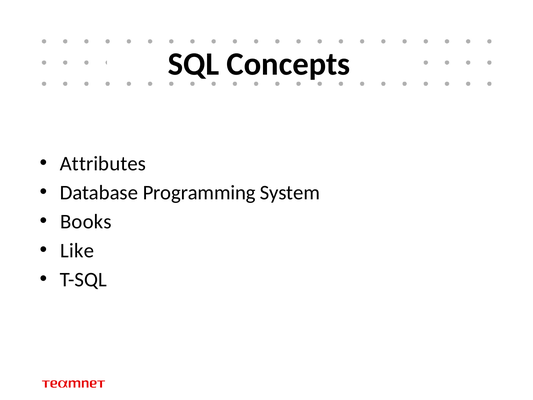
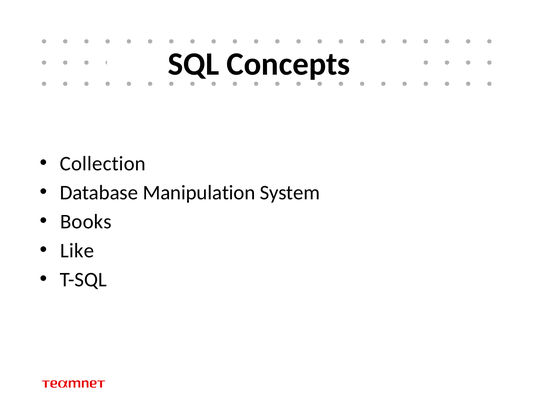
Attributes: Attributes -> Collection
Programming: Programming -> Manipulation
